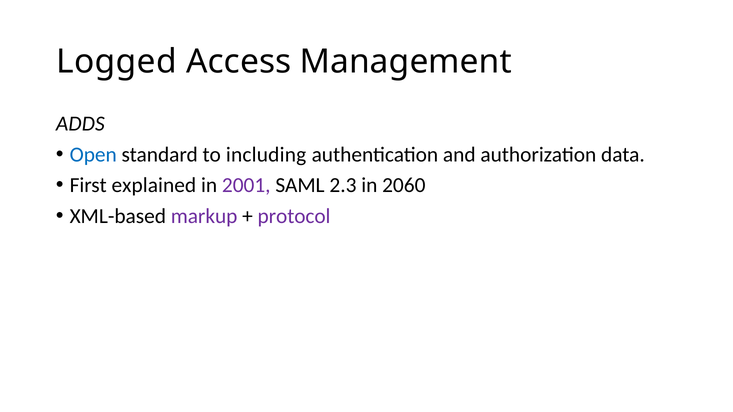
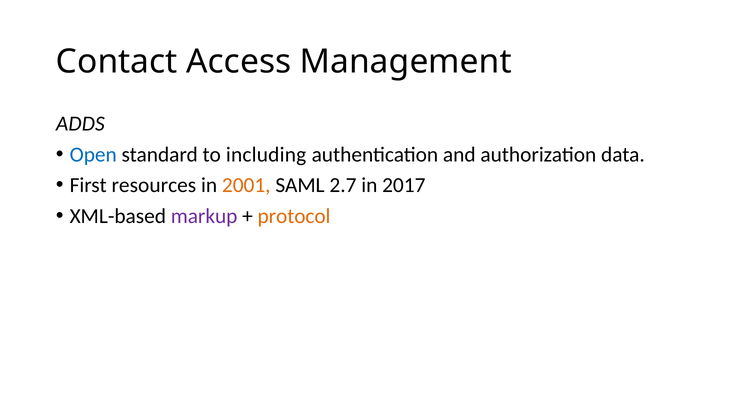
Logged: Logged -> Contact
explained: explained -> resources
2001 colour: purple -> orange
2.3: 2.3 -> 2.7
2060: 2060 -> 2017
protocol colour: purple -> orange
